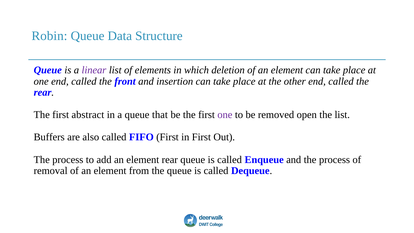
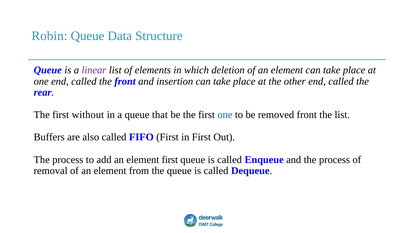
abstract: abstract -> without
one at (225, 115) colour: purple -> blue
removed open: open -> front
element rear: rear -> first
